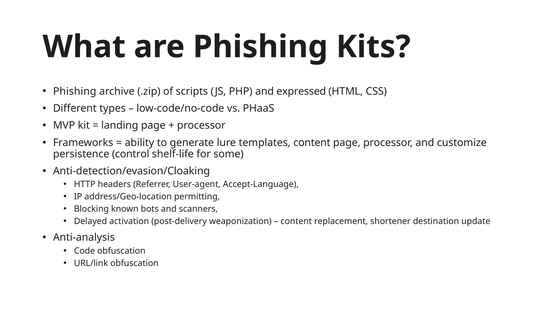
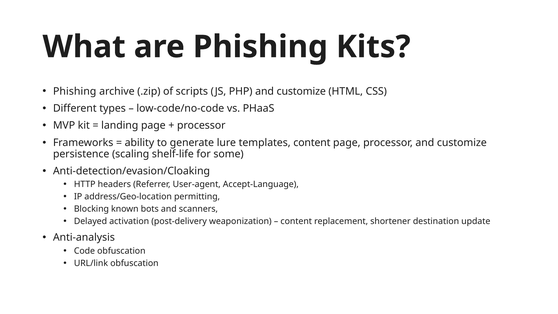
PHP and expressed: expressed -> customize
control: control -> scaling
